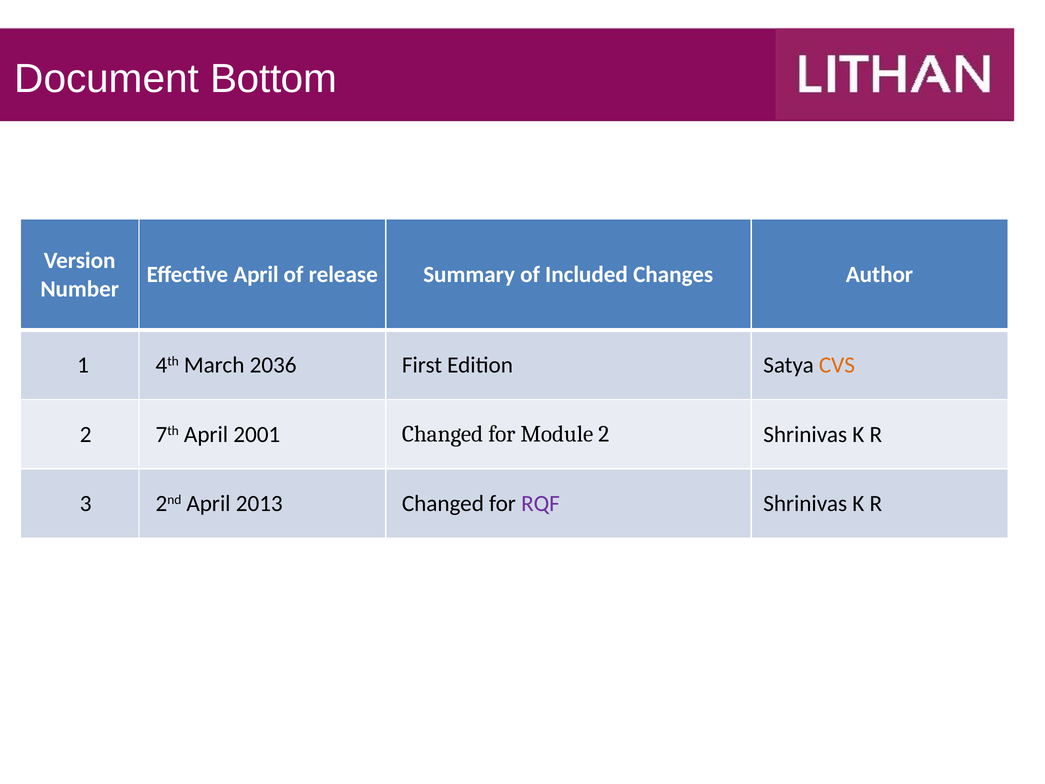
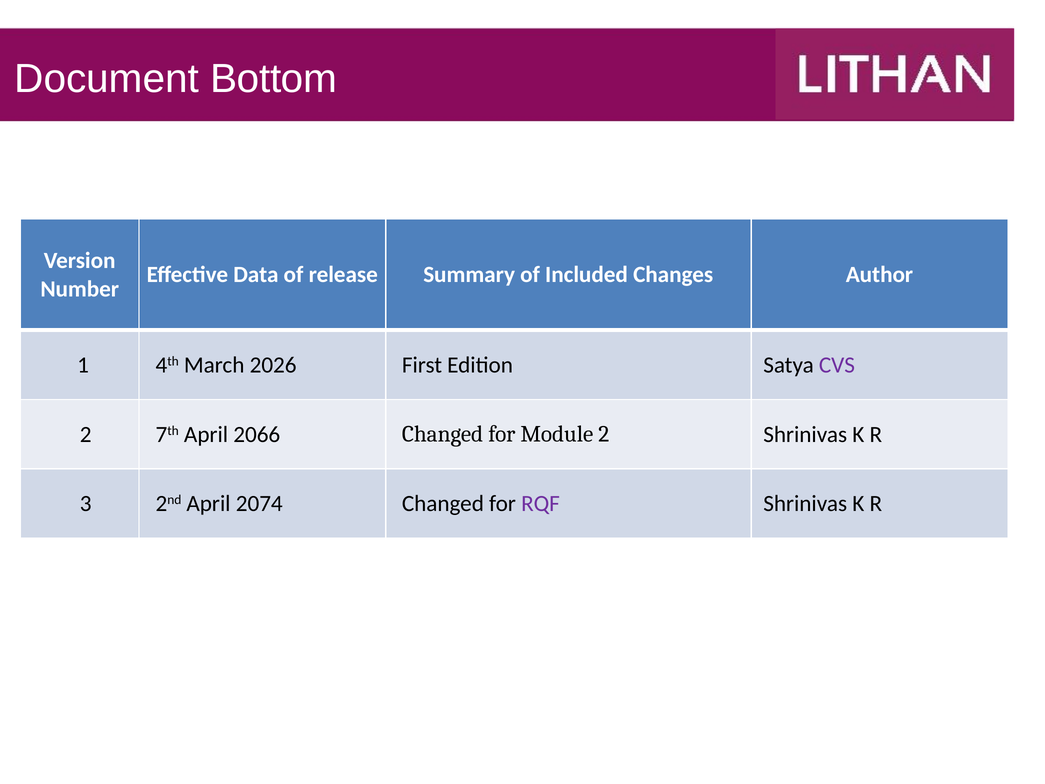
Effective April: April -> Data
2036: 2036 -> 2026
CVS colour: orange -> purple
2001: 2001 -> 2066
2013: 2013 -> 2074
